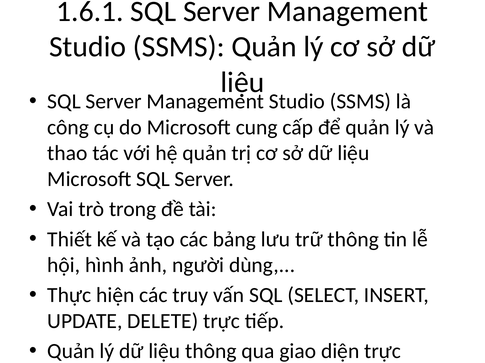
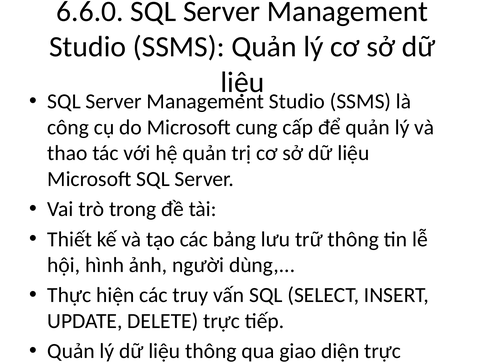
1.6.1: 1.6.1 -> 6.6.0
